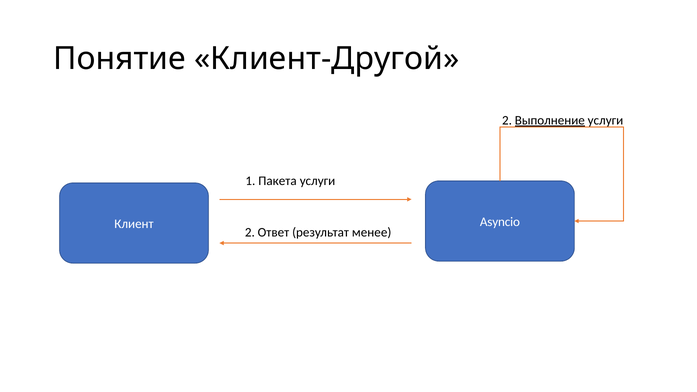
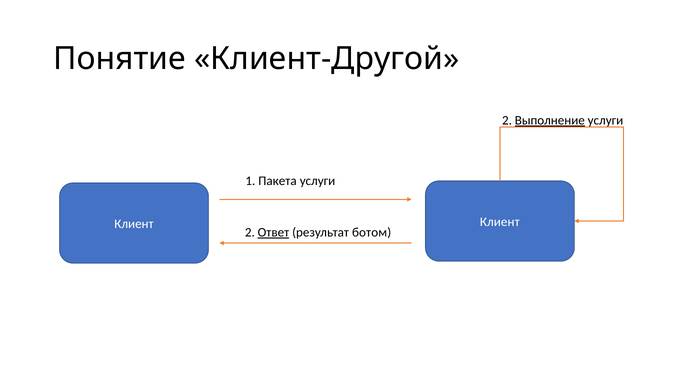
Клиент Asyncio: Asyncio -> Клиент
Ответ underline: none -> present
менее: менее -> ботом
